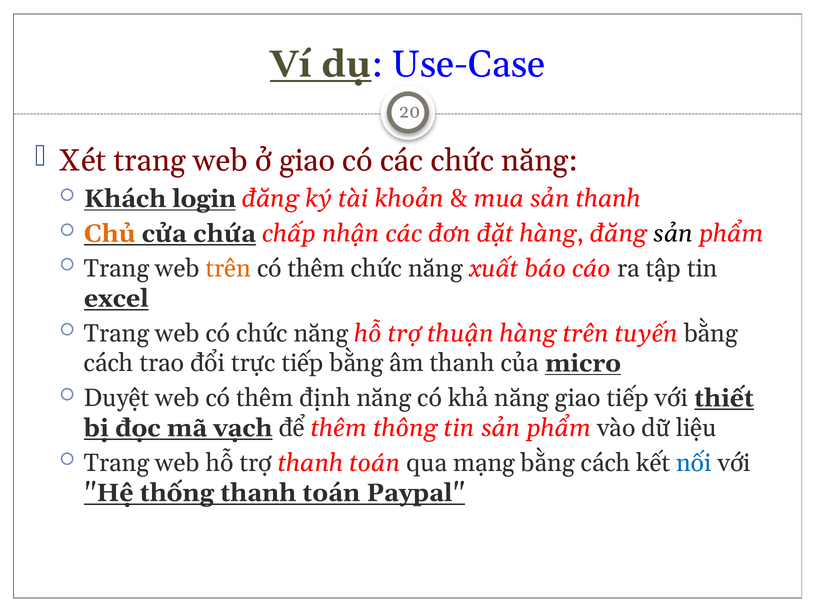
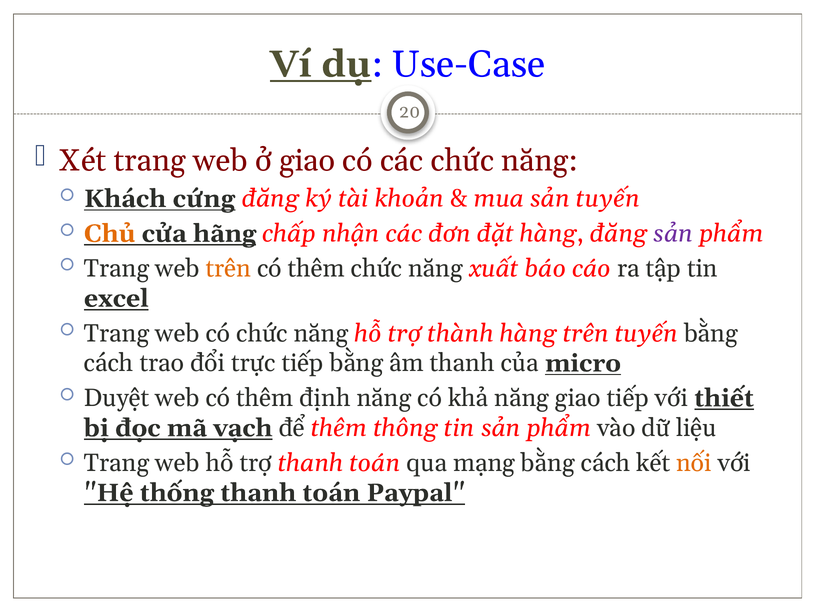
login: login -> cứng
sản thanh: thanh -> tuyến
chứa: chứa -> hãng
sản at (673, 234) colour: black -> purple
thuận: thuận -> thành
nối colour: blue -> orange
